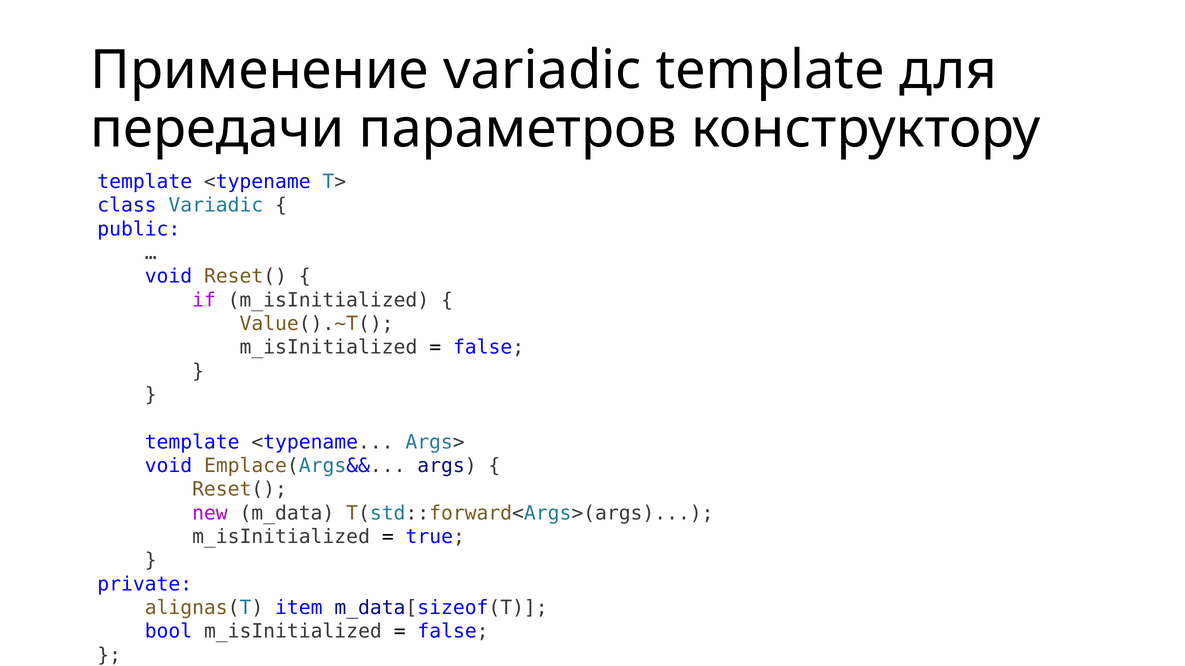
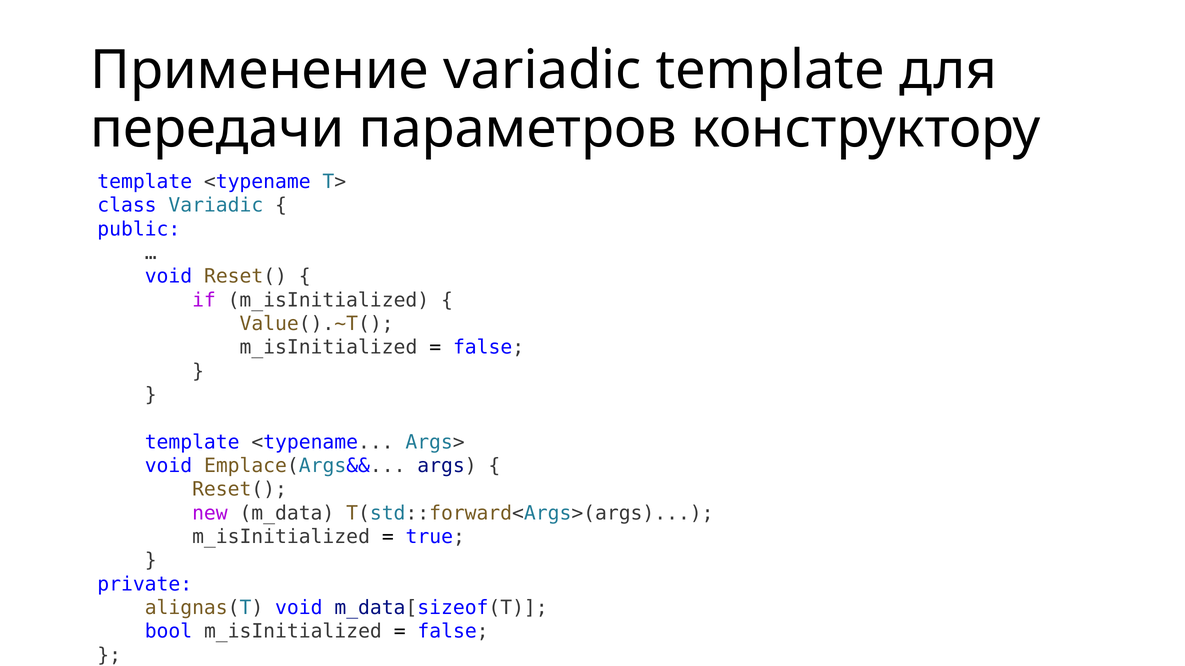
alignas(T item: item -> void
